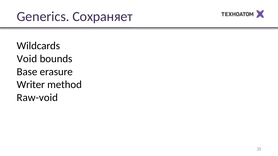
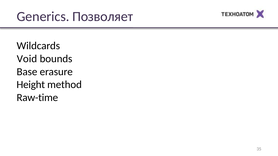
Сохраняет: Сохраняет -> Позволяет
Writer: Writer -> Height
Raw-void: Raw-void -> Raw-time
